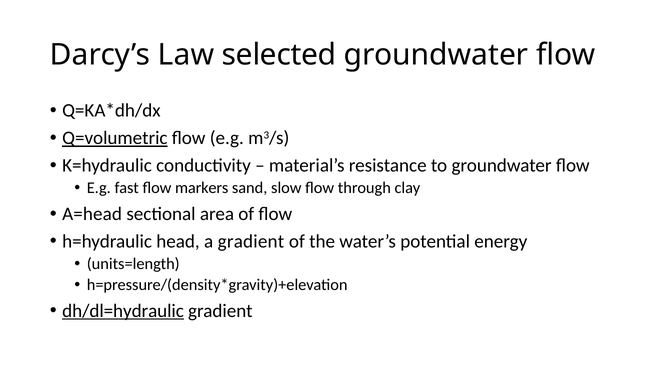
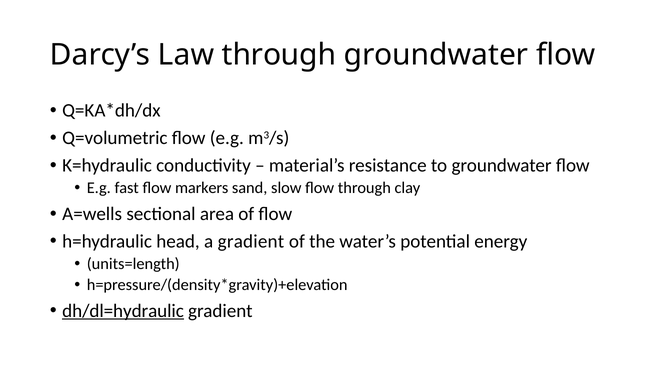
Law selected: selected -> through
Q=volumetric underline: present -> none
A=head: A=head -> A=wells
